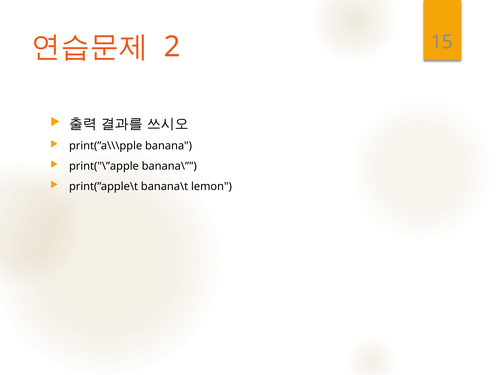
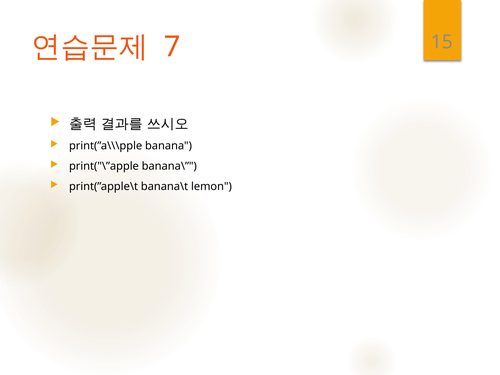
2: 2 -> 7
